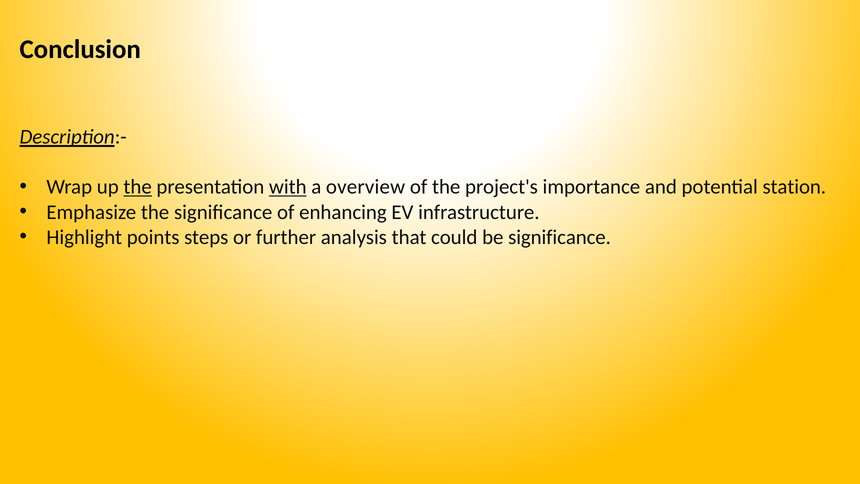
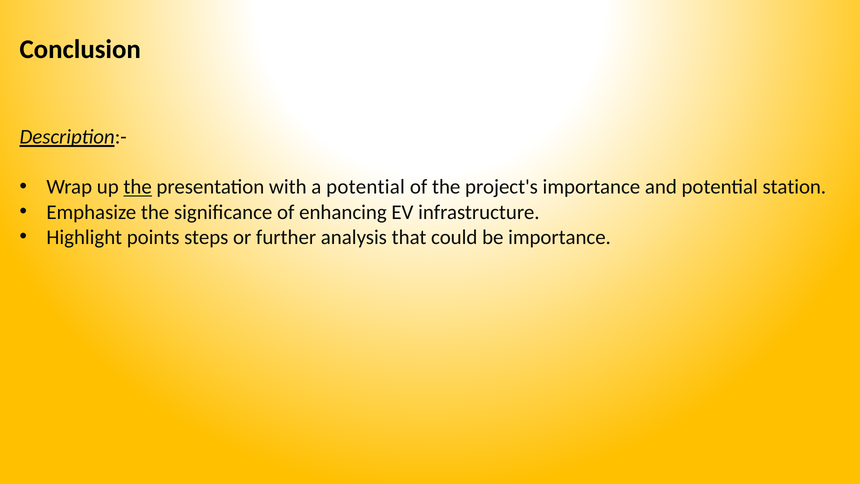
with underline: present -> none
a overview: overview -> potential
be significance: significance -> importance
